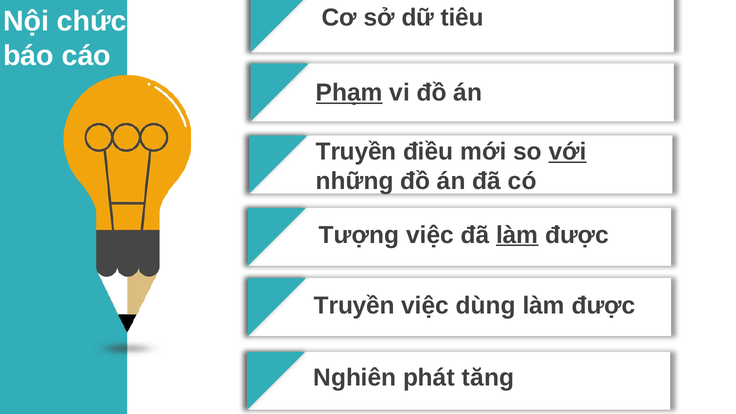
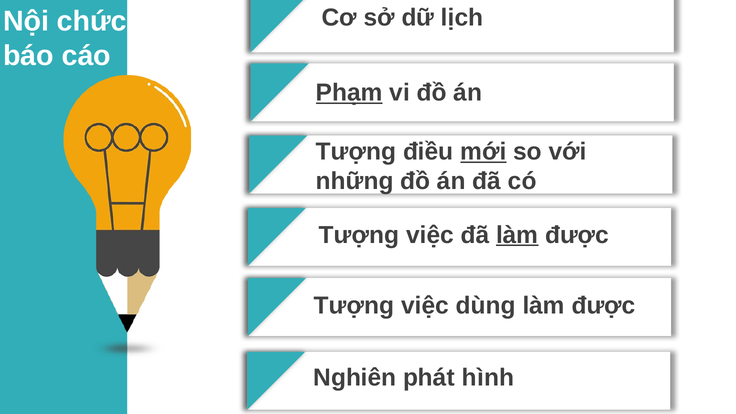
tiêu: tiêu -> lịch
Truyền at (356, 152): Truyền -> Tượng
mới underline: none -> present
với underline: present -> none
Truyền at (354, 306): Truyền -> Tượng
tăng: tăng -> hình
